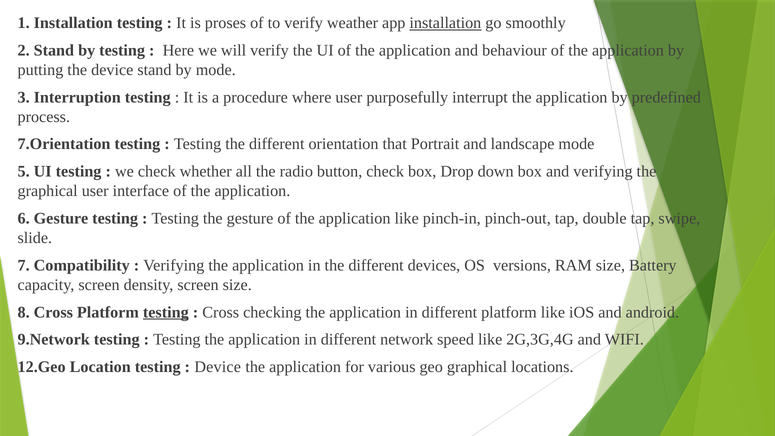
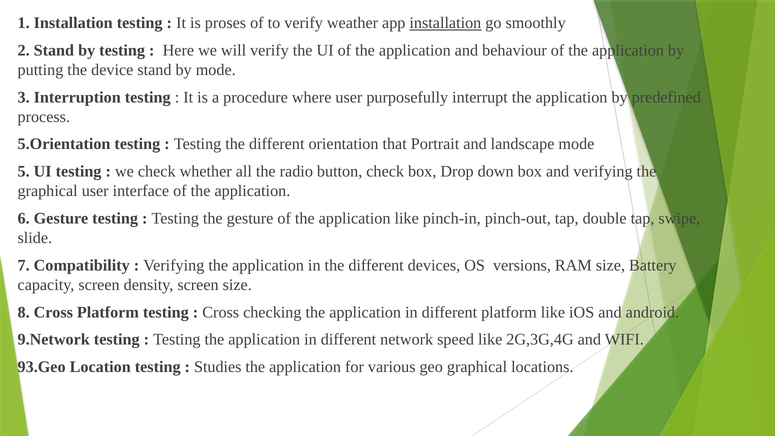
7.Orientation: 7.Orientation -> 5.Orientation
testing at (166, 312) underline: present -> none
12.Geo: 12.Geo -> 93.Geo
Device at (218, 367): Device -> Studies
